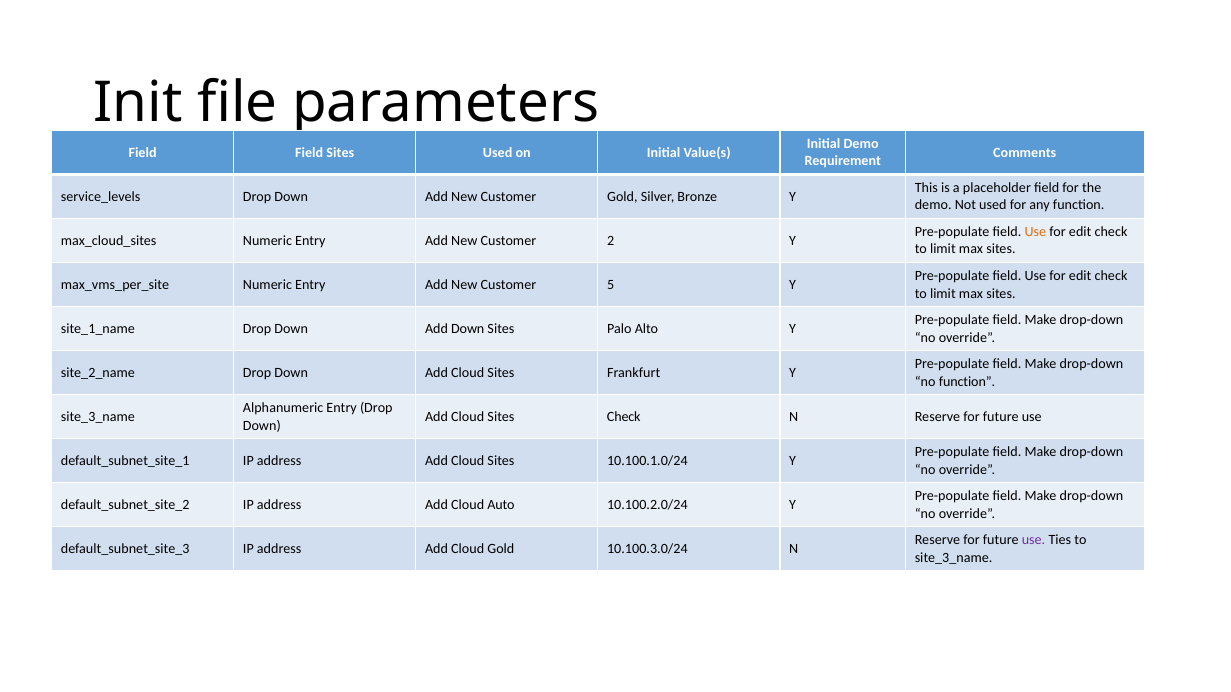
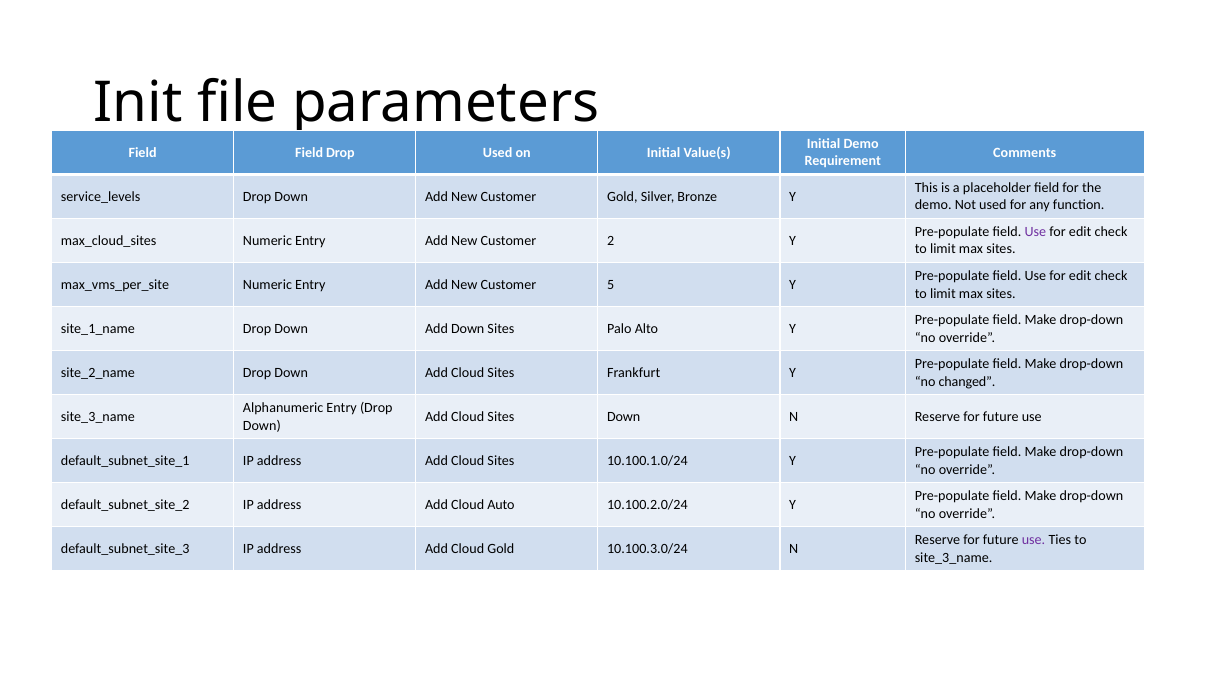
Field Sites: Sites -> Drop
Use at (1035, 232) colour: orange -> purple
no function: function -> changed
Sites Check: Check -> Down
